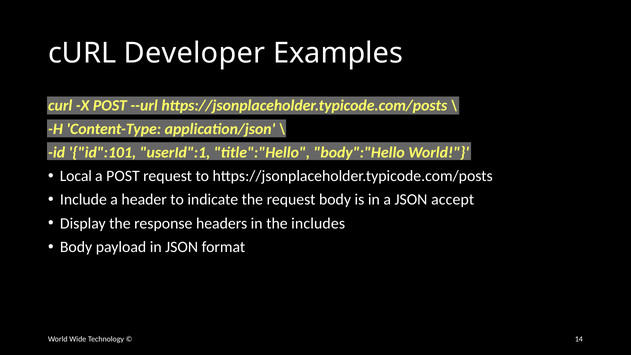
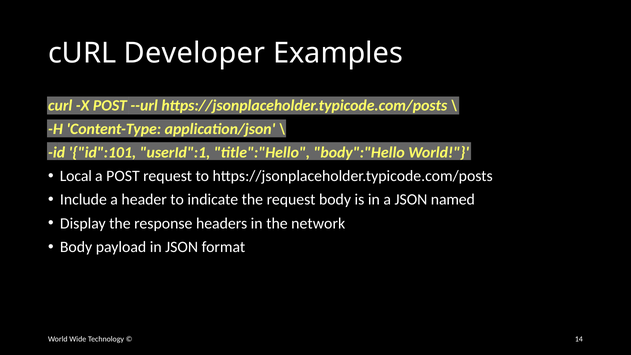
accept: accept -> named
includes: includes -> network
